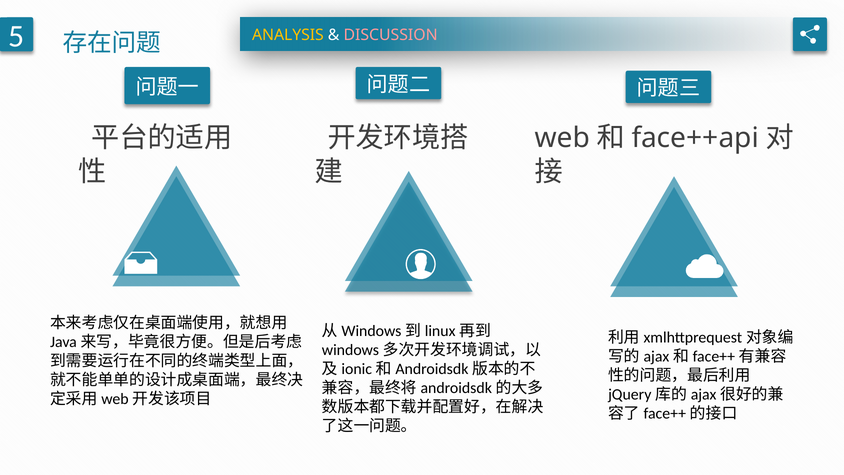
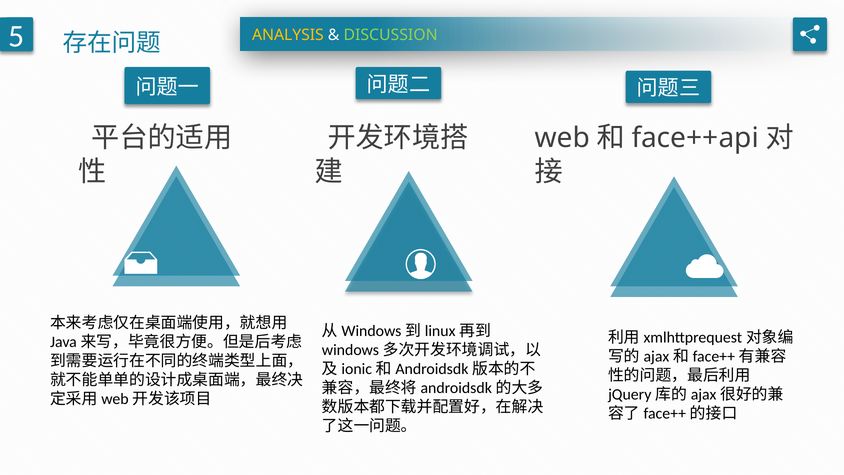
DISCUSSION colour: pink -> light green
